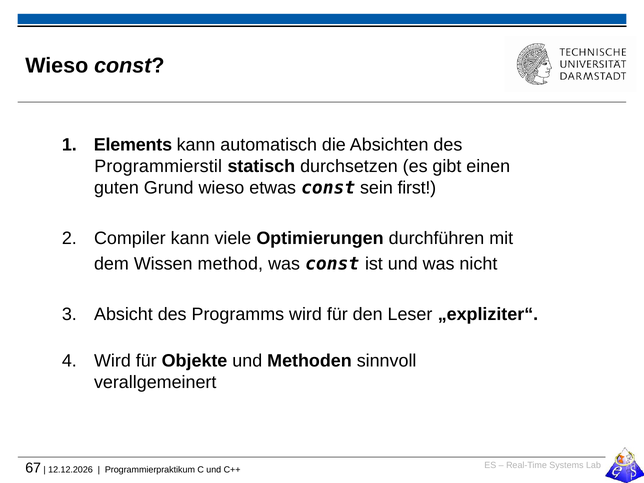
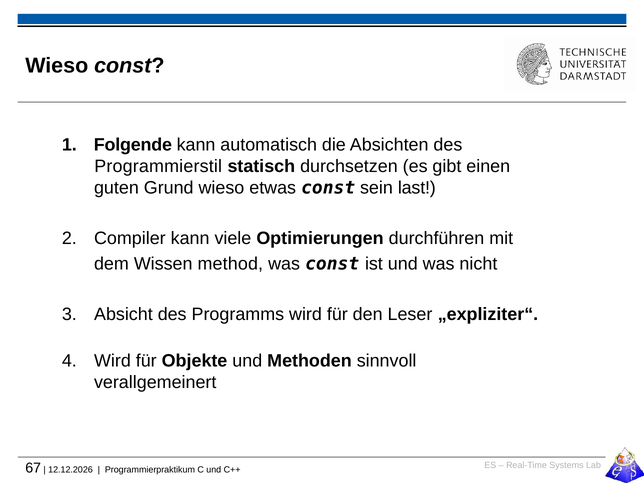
Elements: Elements -> Folgende
first: first -> last
